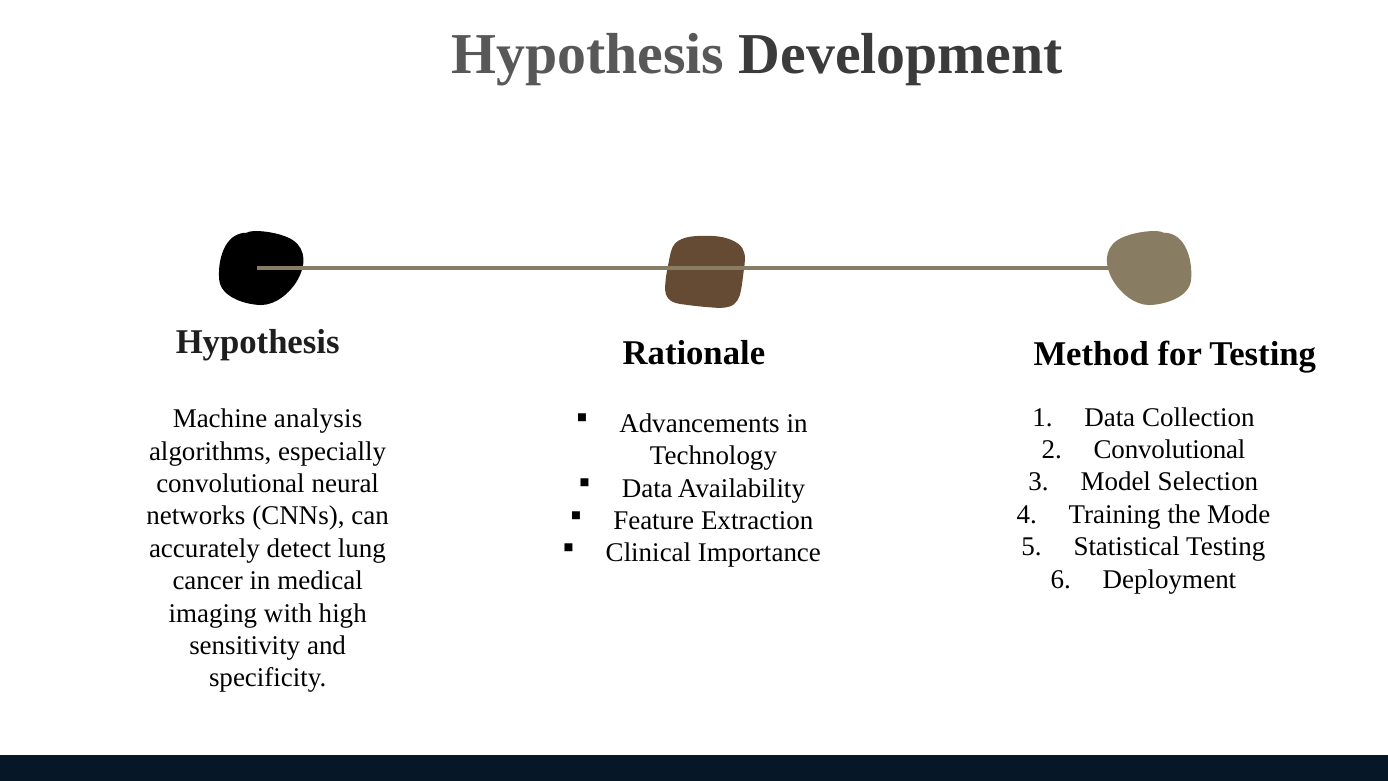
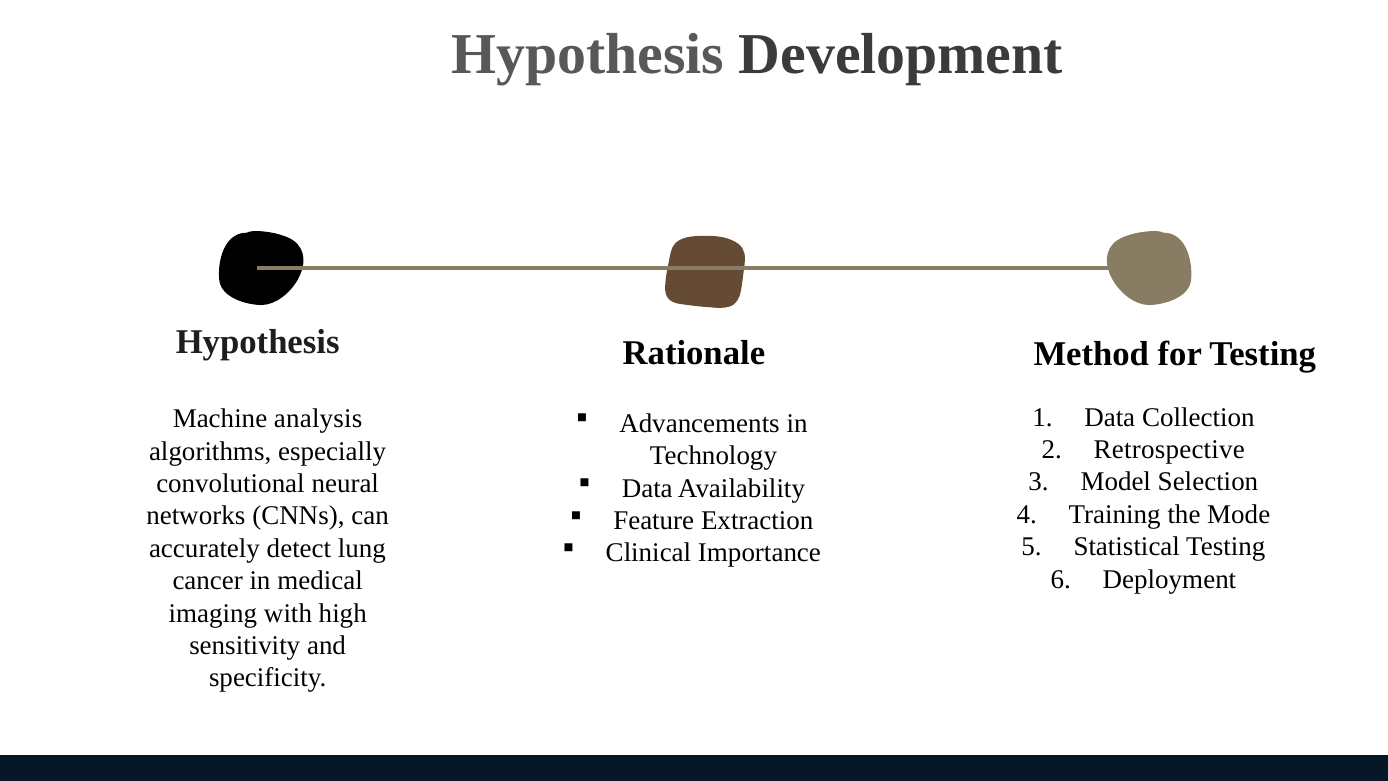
Convolutional at (1170, 449): Convolutional -> Retrospective
